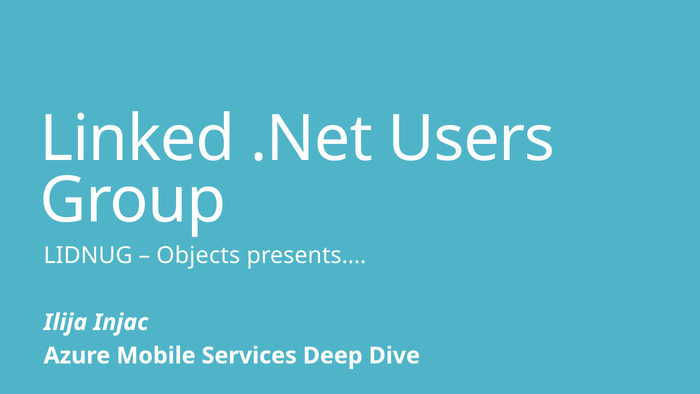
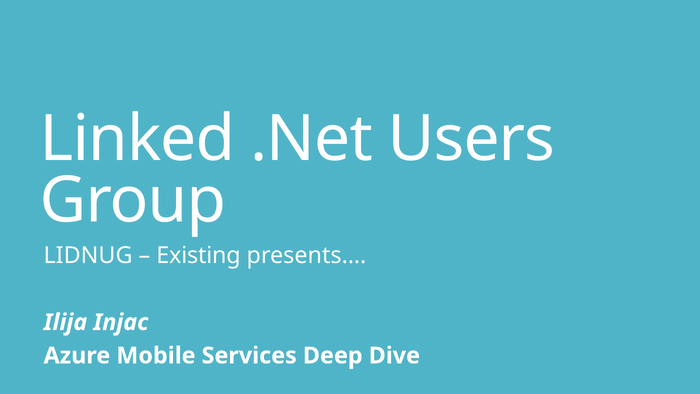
Objects: Objects -> Existing
